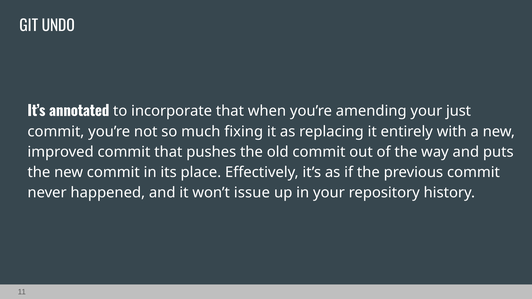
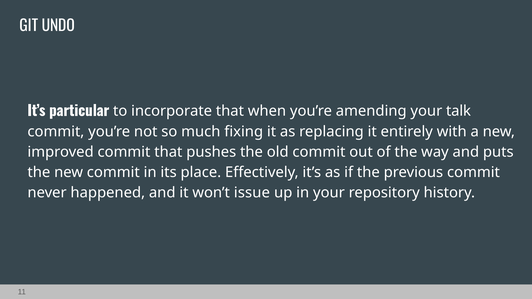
annotated: annotated -> particular
just: just -> talk
